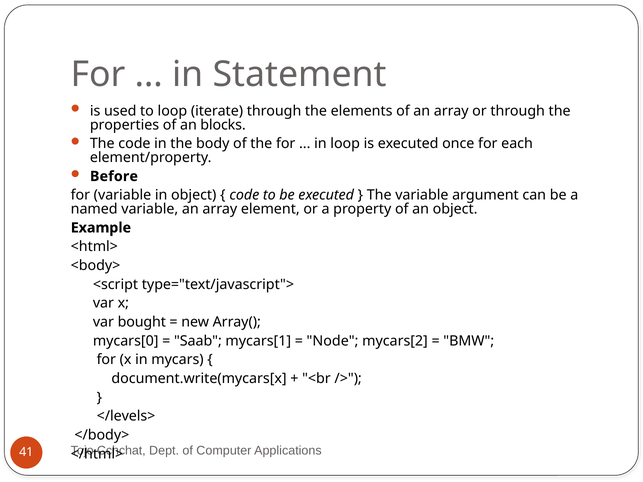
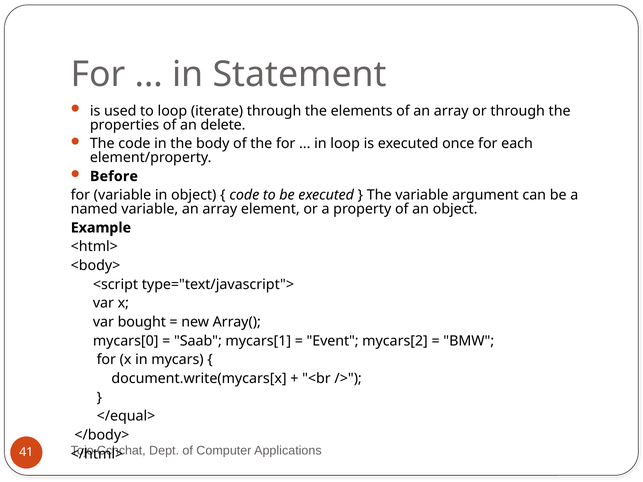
blocks: blocks -> delete
Node: Node -> Event
</levels>: </levels> -> </equal>
